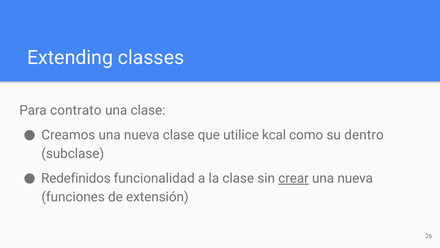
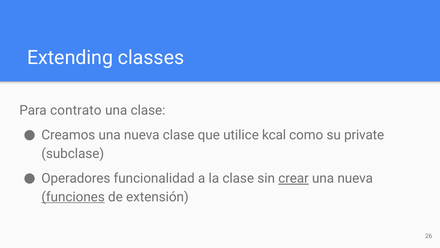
dentro: dentro -> private
Redefinidos: Redefinidos -> Operadores
funciones underline: none -> present
